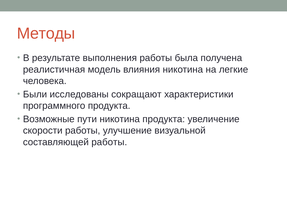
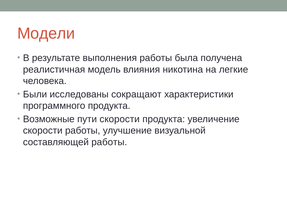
Методы: Методы -> Модели
пути никотина: никотина -> скорости
